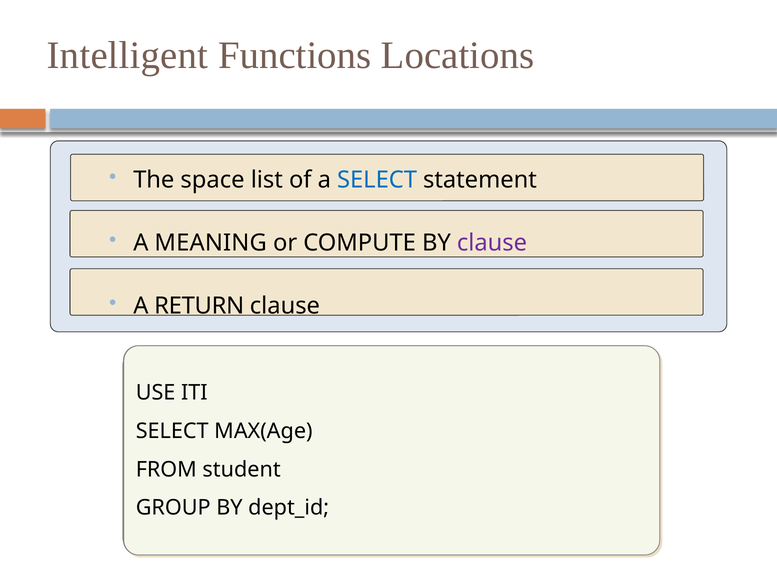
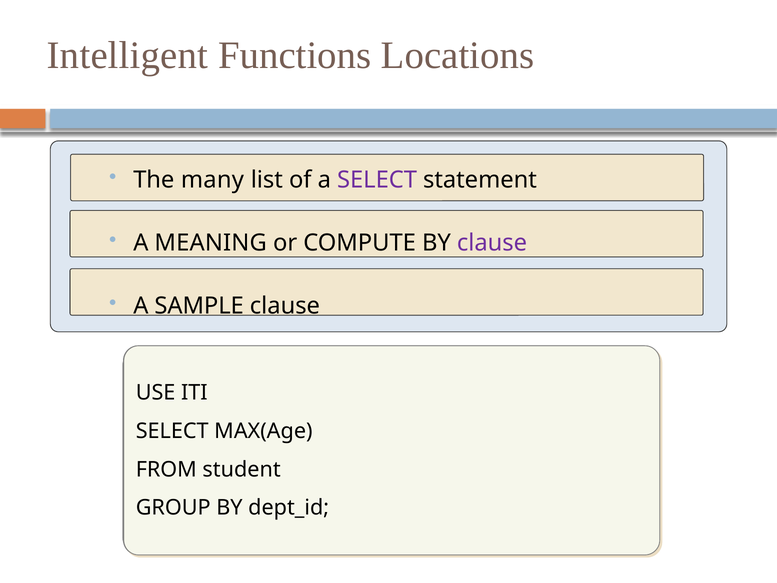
space: space -> many
SELECT at (377, 180) colour: blue -> purple
RETURN: RETURN -> SAMPLE
